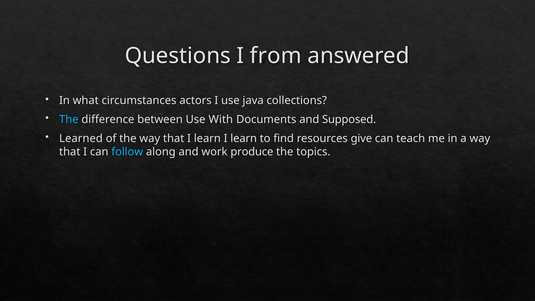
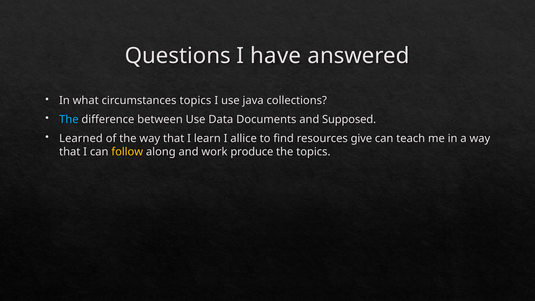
from: from -> have
circumstances actors: actors -> topics
With: With -> Data
learn I learn: learn -> allice
follow colour: light blue -> yellow
